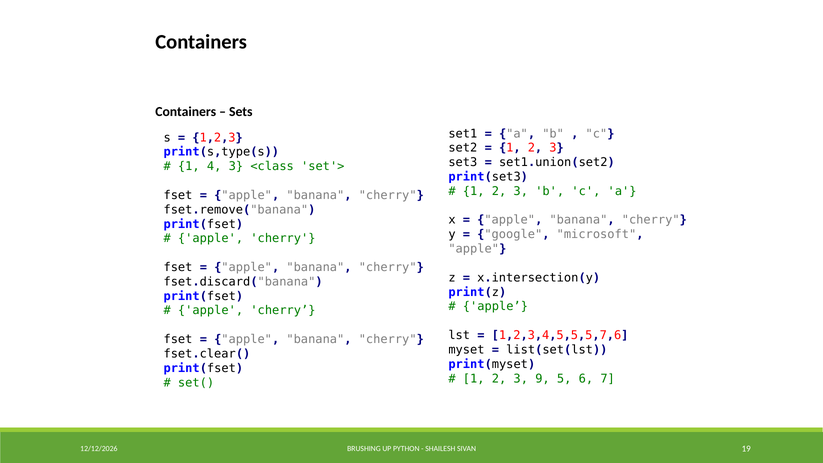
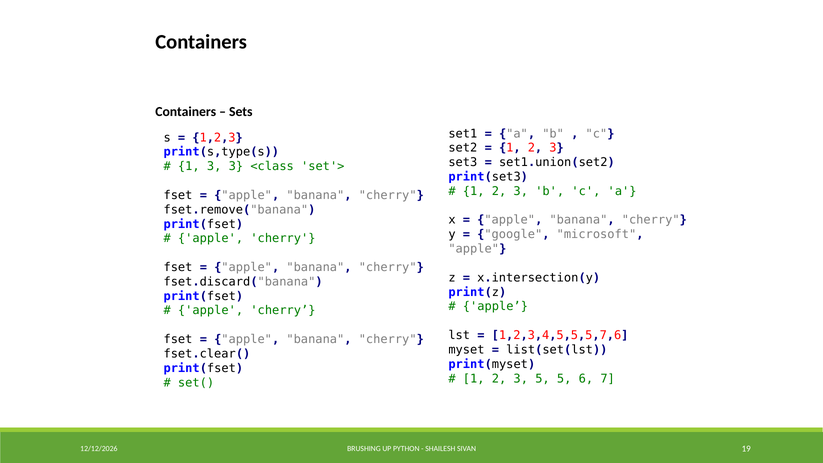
1 4: 4 -> 3
3 9: 9 -> 5
